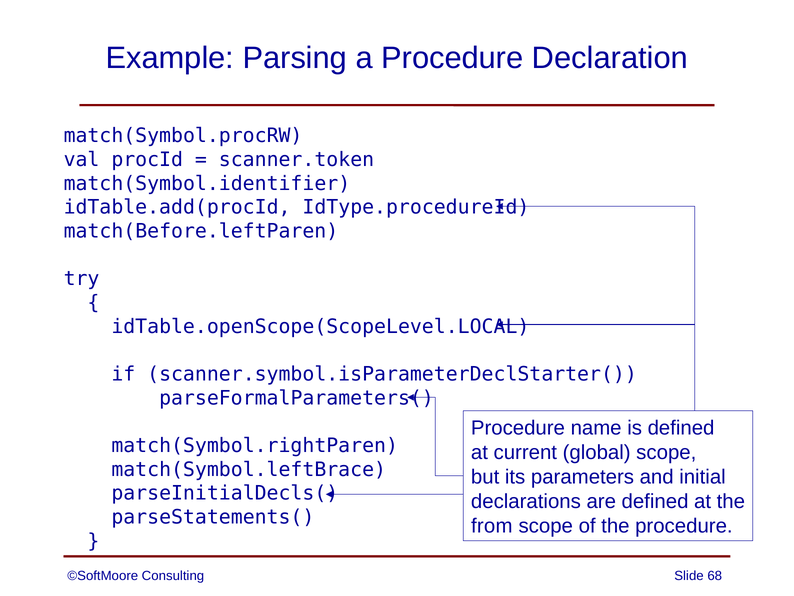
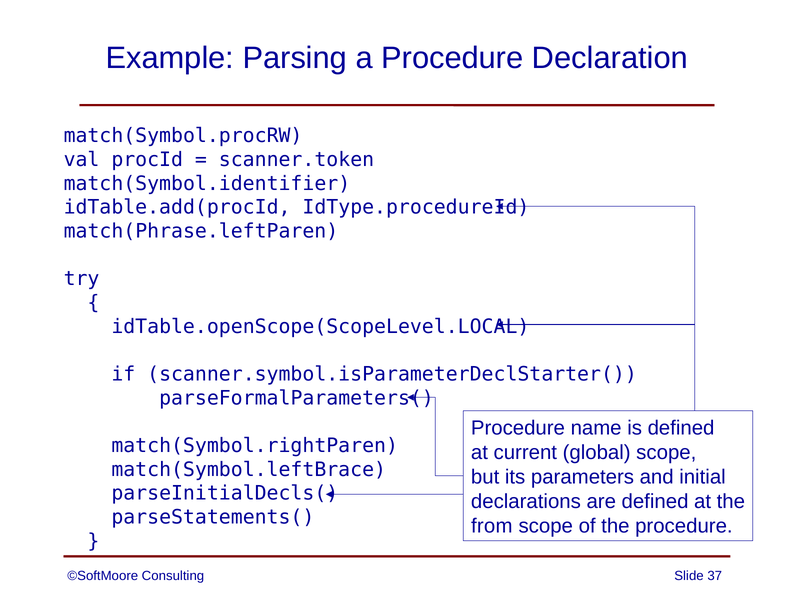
match(Before.leftParen: match(Before.leftParen -> match(Phrase.leftParen
68: 68 -> 37
